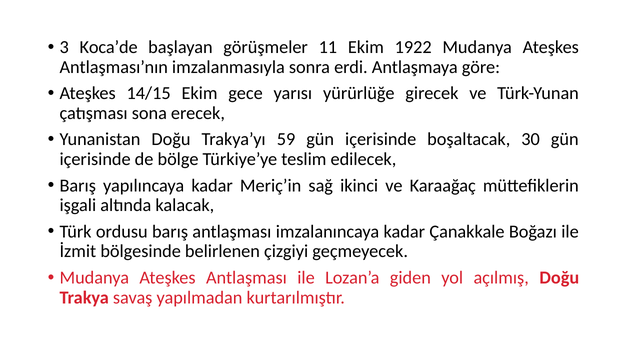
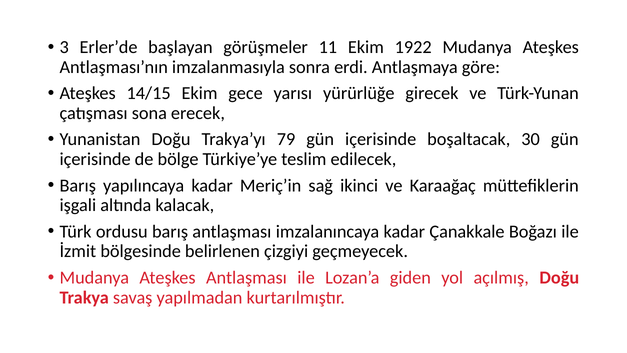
Koca’de: Koca’de -> Erler’de
59: 59 -> 79
